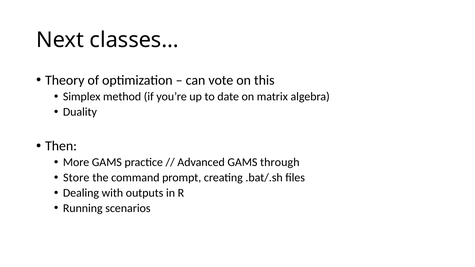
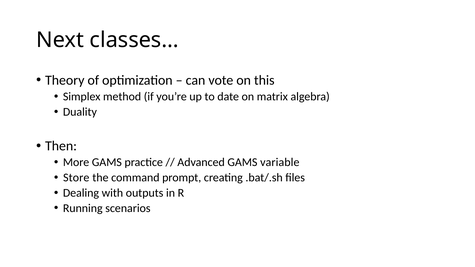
through: through -> variable
